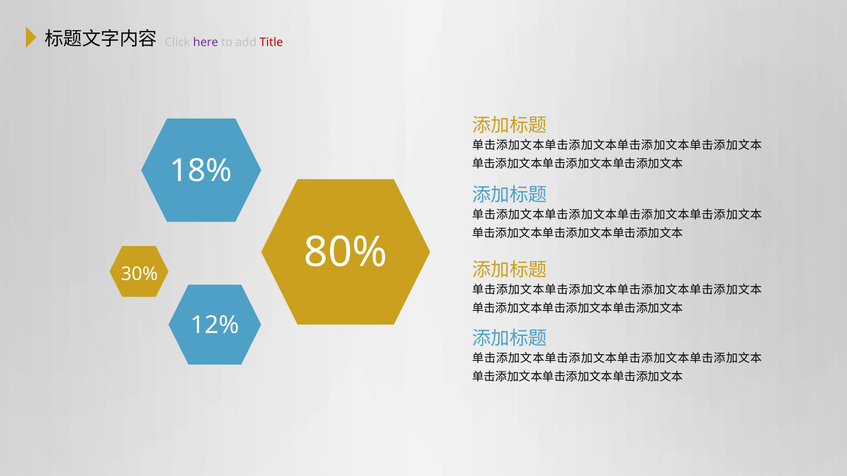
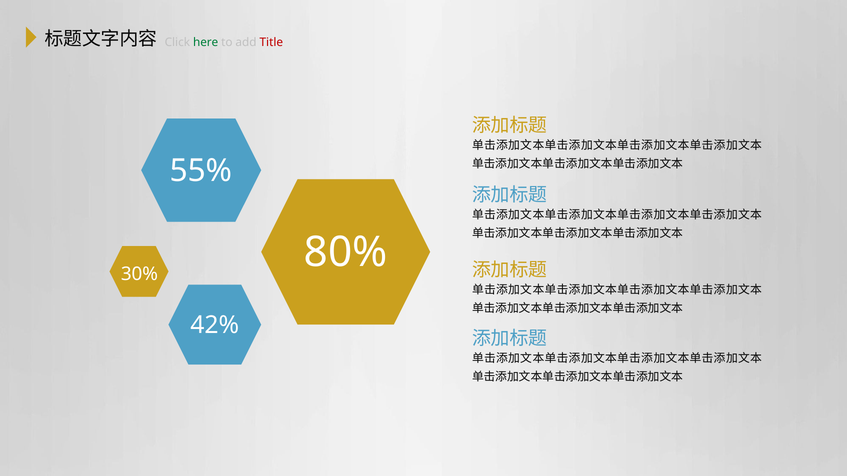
here colour: purple -> green
18%: 18% -> 55%
12%: 12% -> 42%
